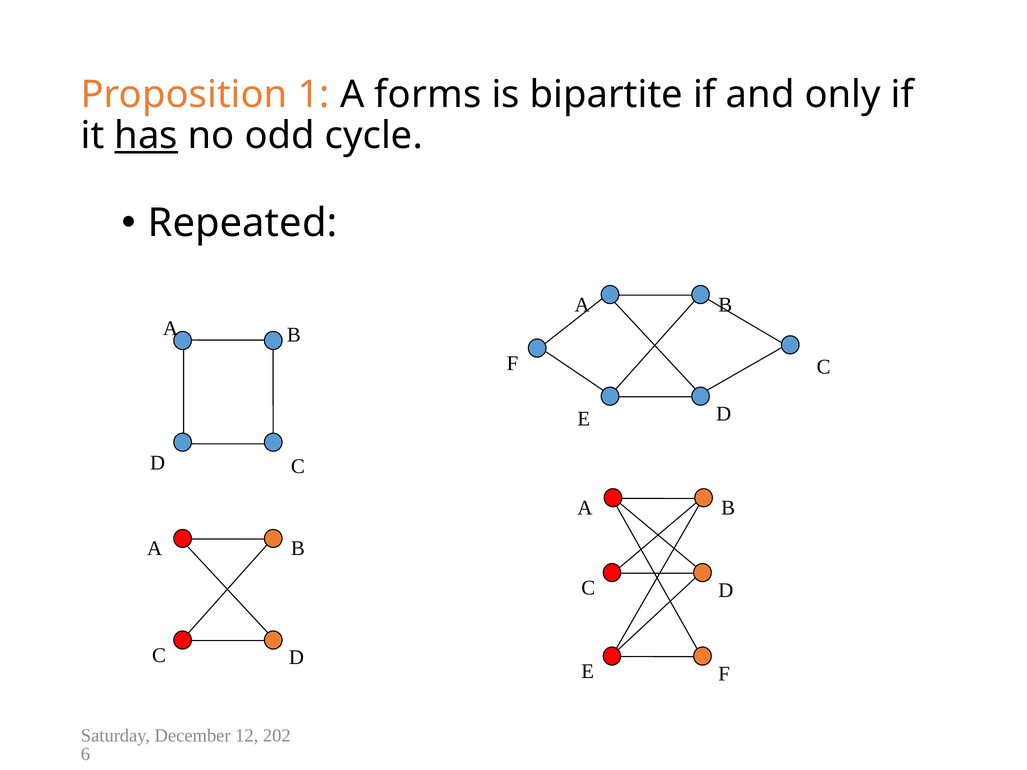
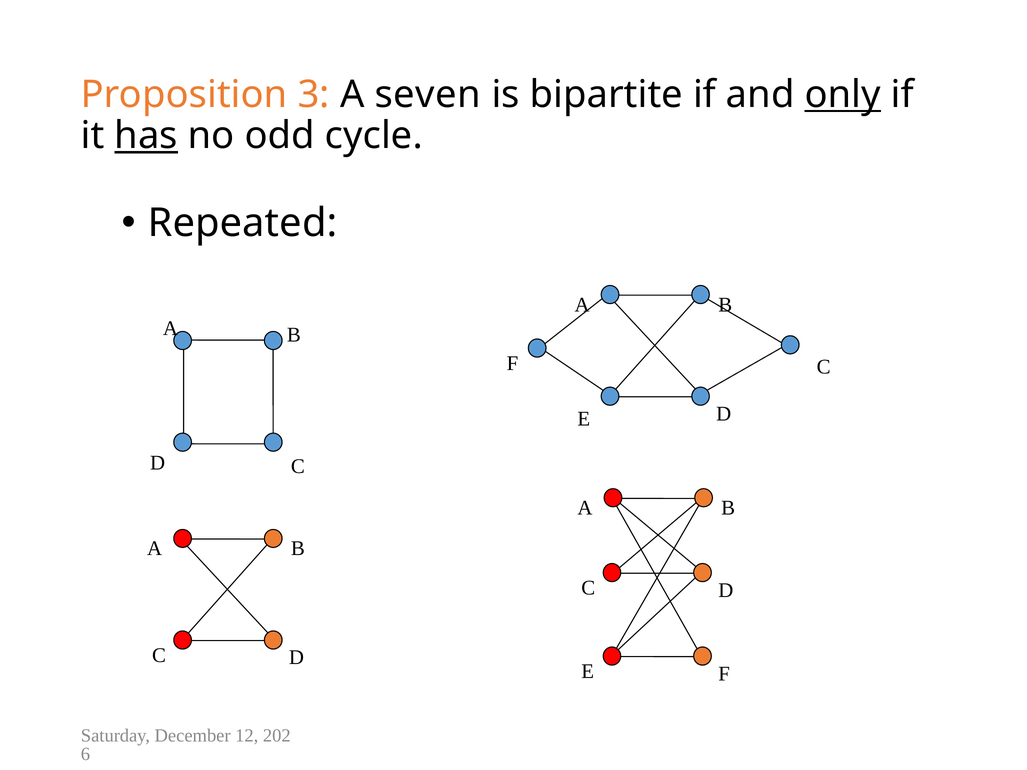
1: 1 -> 3
forms: forms -> seven
only underline: none -> present
